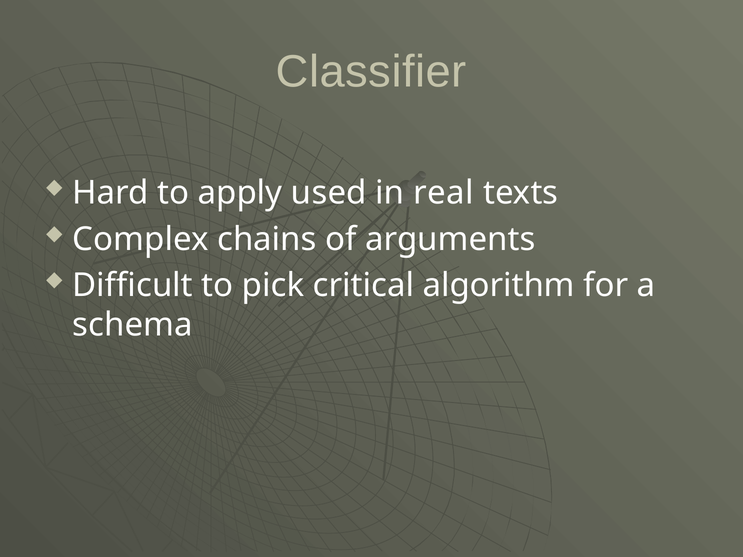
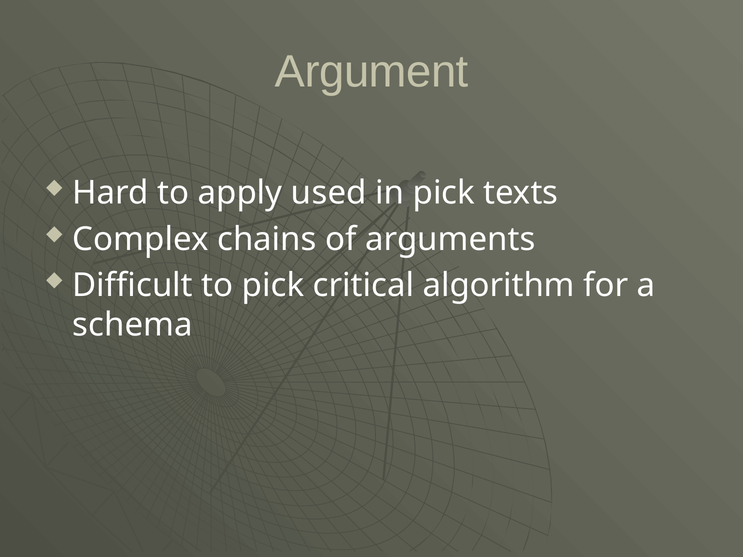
Classifier: Classifier -> Argument
in real: real -> pick
